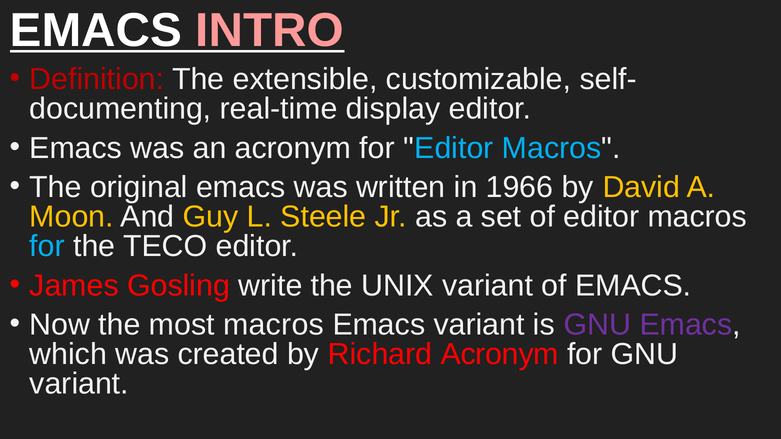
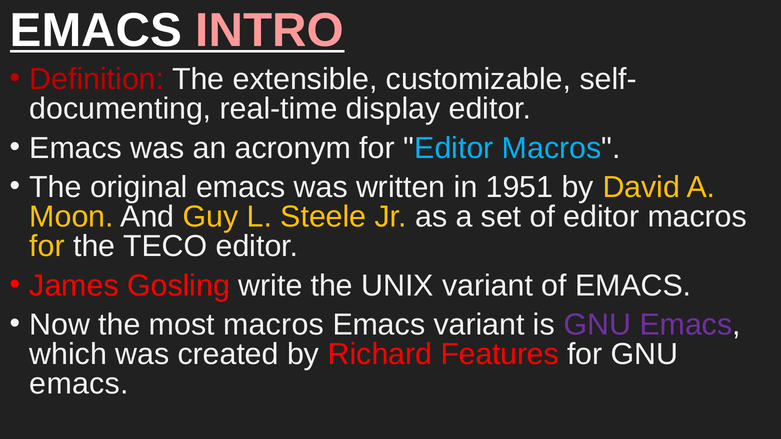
1966: 1966 -> 1951
for at (47, 247) colour: light blue -> yellow
Richard Acronym: Acronym -> Features
variant at (79, 384): variant -> emacs
